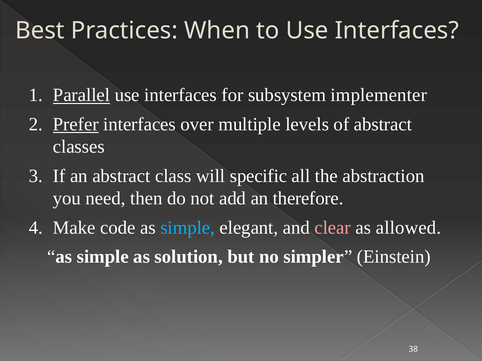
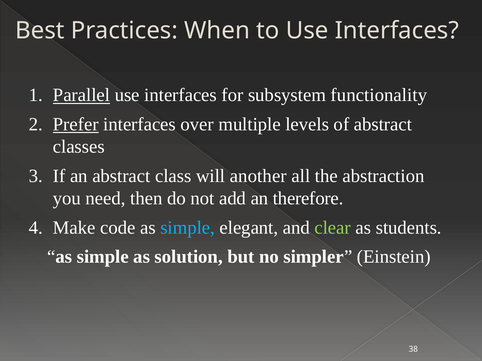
implementer: implementer -> functionality
specific: specific -> another
clear colour: pink -> light green
allowed: allowed -> students
